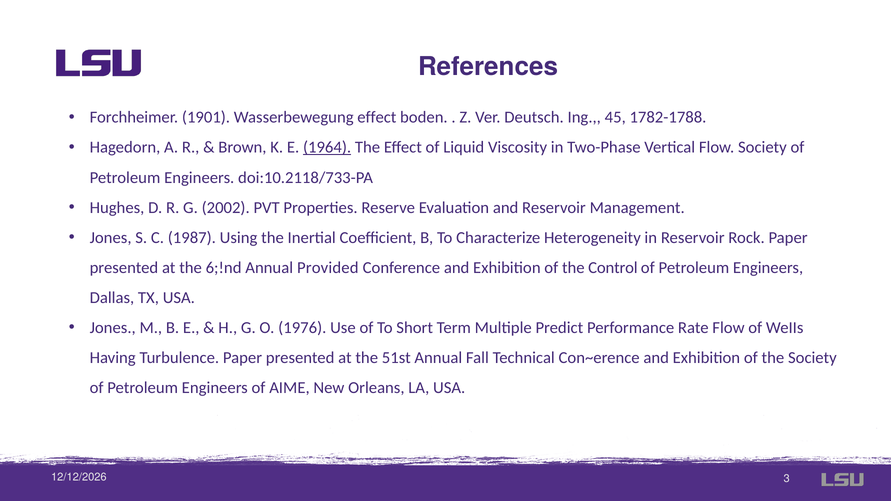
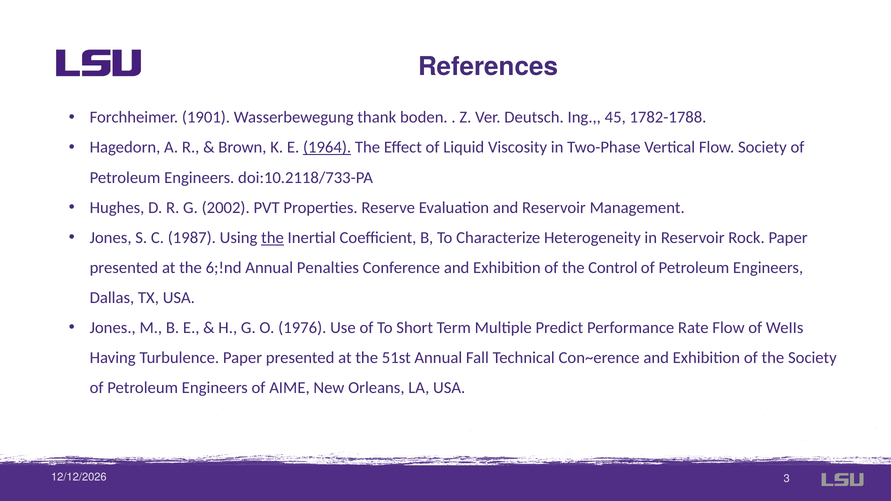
Wasserbewegung effect: effect -> thank
the at (273, 238) underline: none -> present
Provided: Provided -> Penalties
